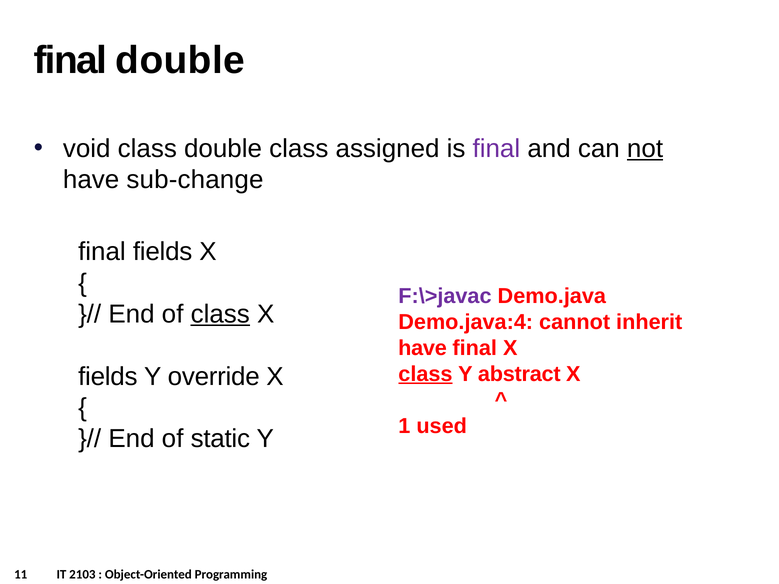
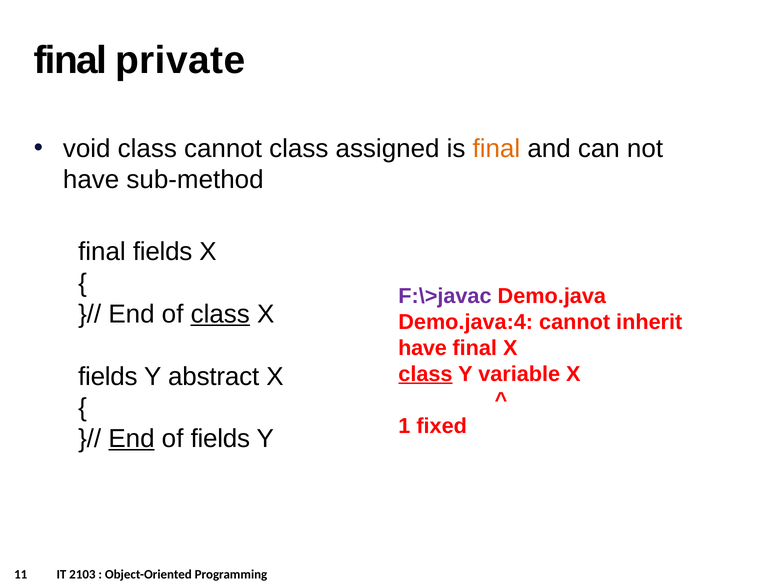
final double: double -> private
class double: double -> cannot
final at (496, 149) colour: purple -> orange
not underline: present -> none
sub-change: sub-change -> sub-method
abstract: abstract -> variable
override: override -> abstract
used: used -> fixed
End at (132, 439) underline: none -> present
of static: static -> fields
